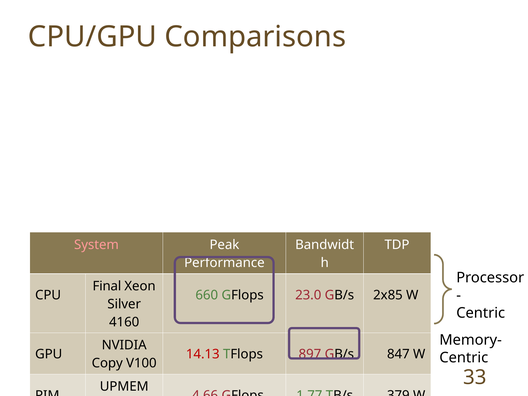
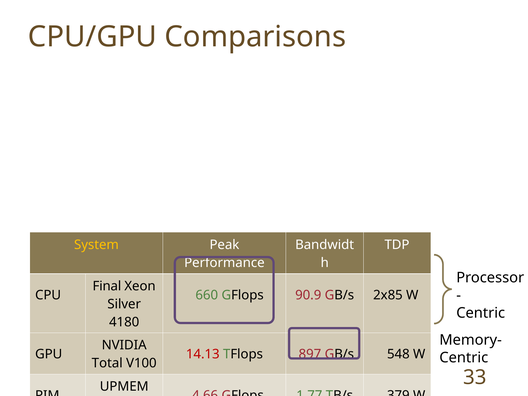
System colour: pink -> yellow
23.0: 23.0 -> 90.9
4160: 4160 -> 4180
847: 847 -> 548
Copy: Copy -> Total
